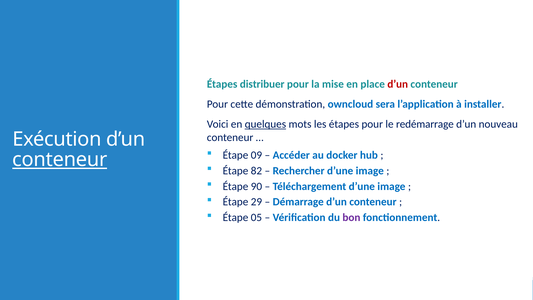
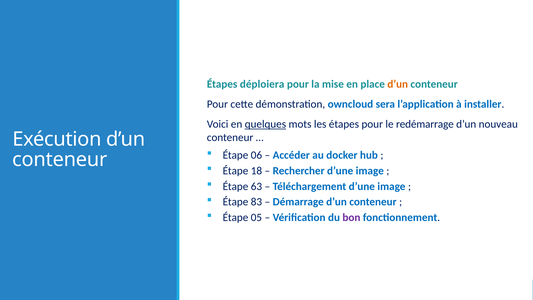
distribuer: distribuer -> déploiera
d’un at (398, 84) colour: red -> orange
09: 09 -> 06
conteneur at (60, 160) underline: present -> none
82: 82 -> 18
90: 90 -> 63
29: 29 -> 83
